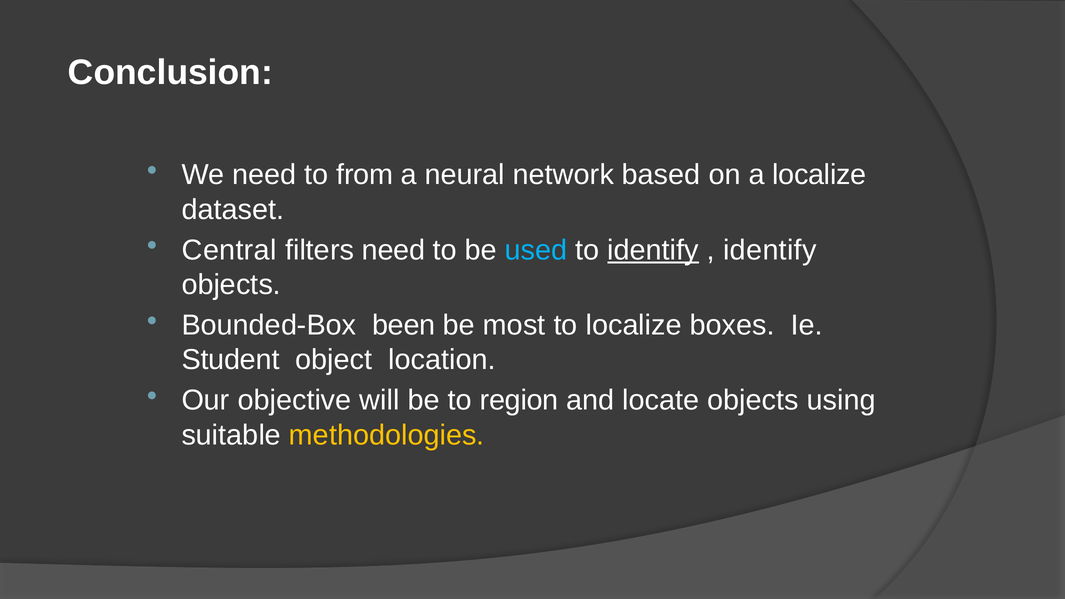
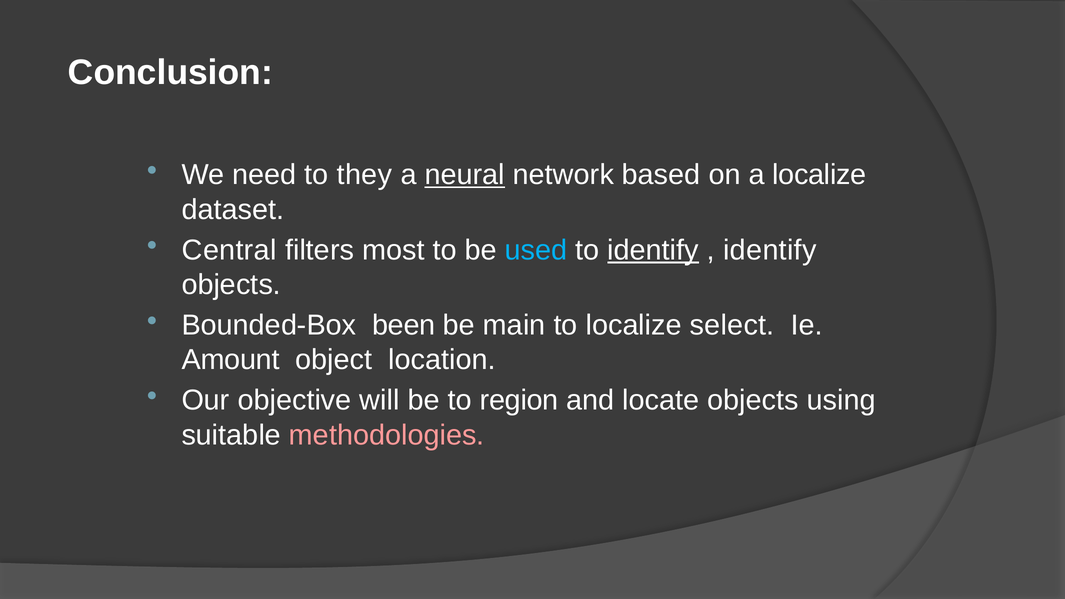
from: from -> they
neural underline: none -> present
filters need: need -> most
most: most -> main
boxes: boxes -> select
Student: Student -> Amount
methodologies colour: yellow -> pink
